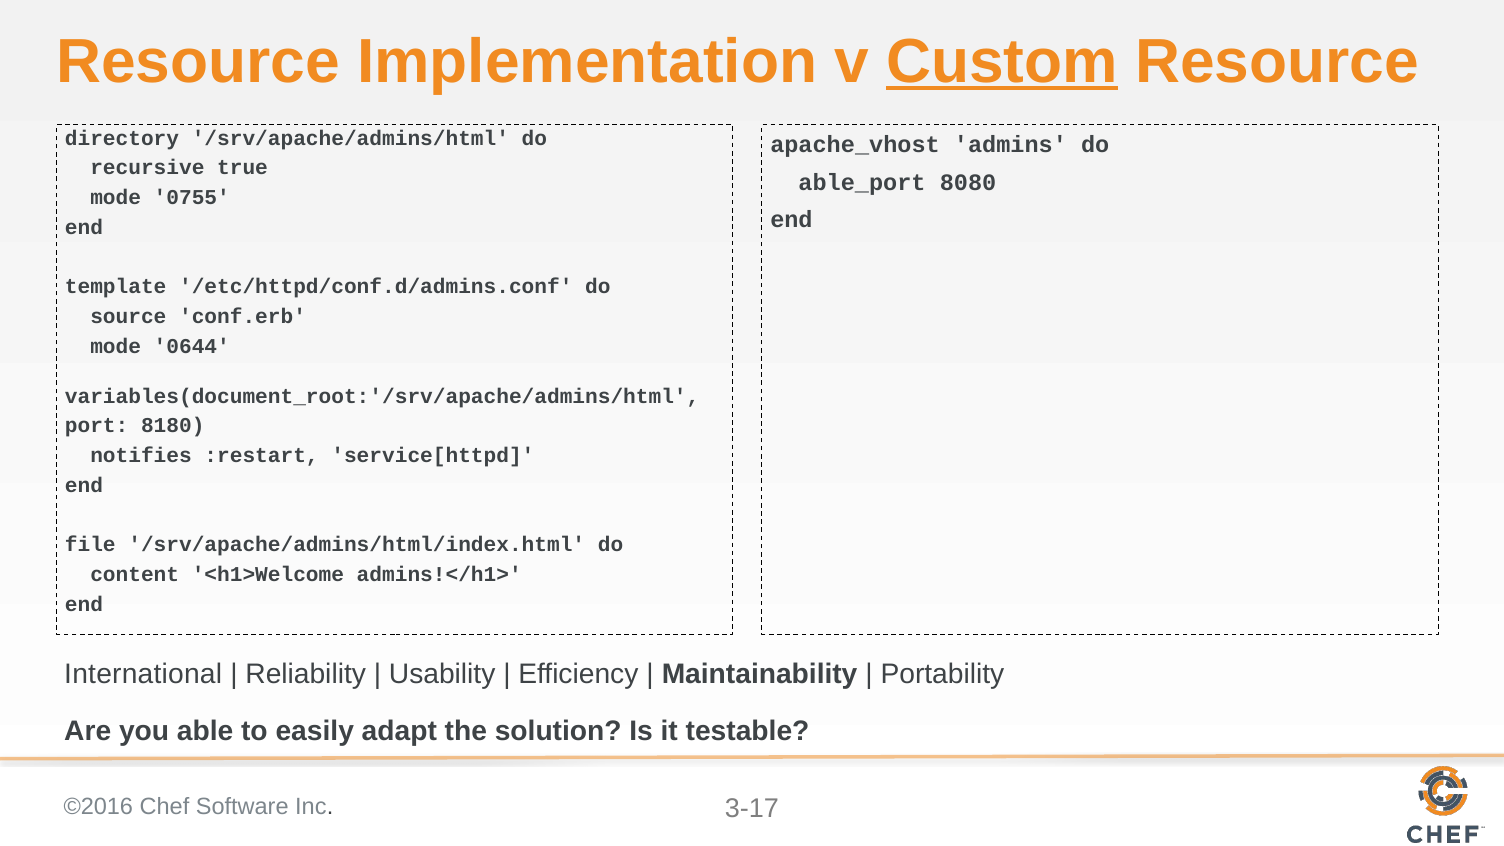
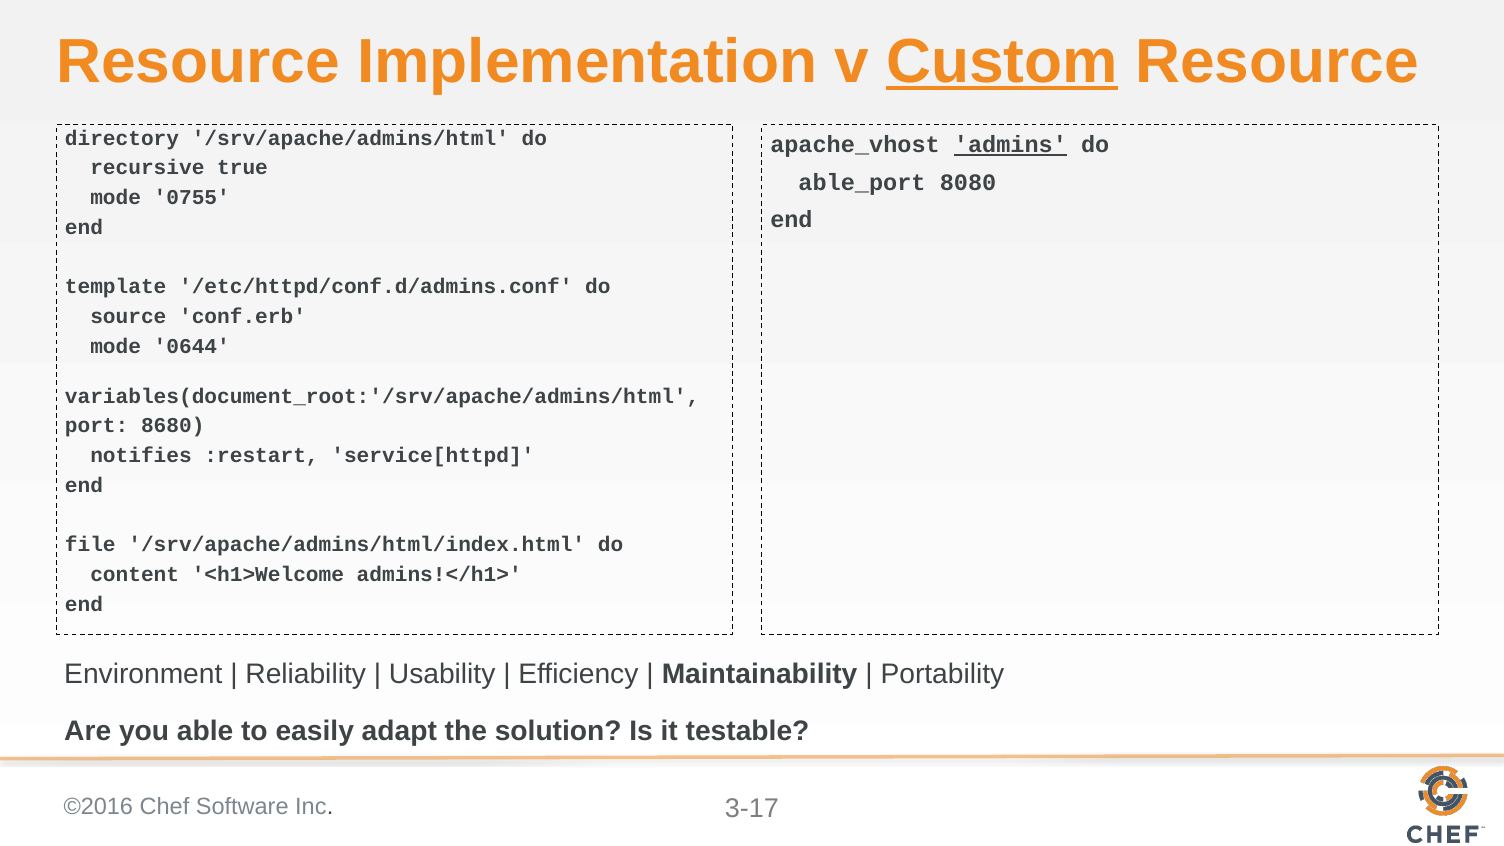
admins underline: none -> present
8180: 8180 -> 8680
International: International -> Environment
